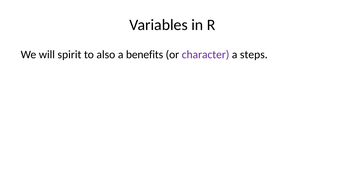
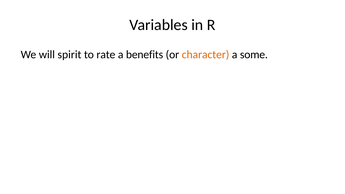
also: also -> rate
character colour: purple -> orange
steps: steps -> some
